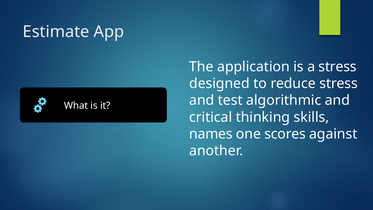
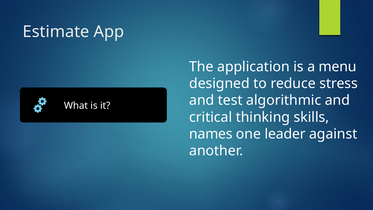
a stress: stress -> menu
scores: scores -> leader
